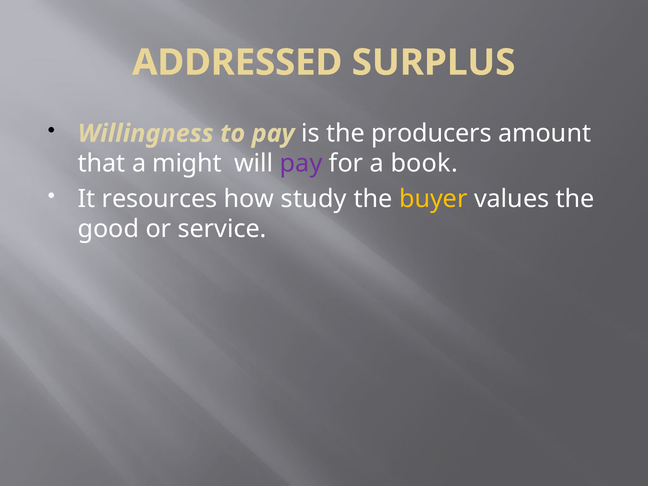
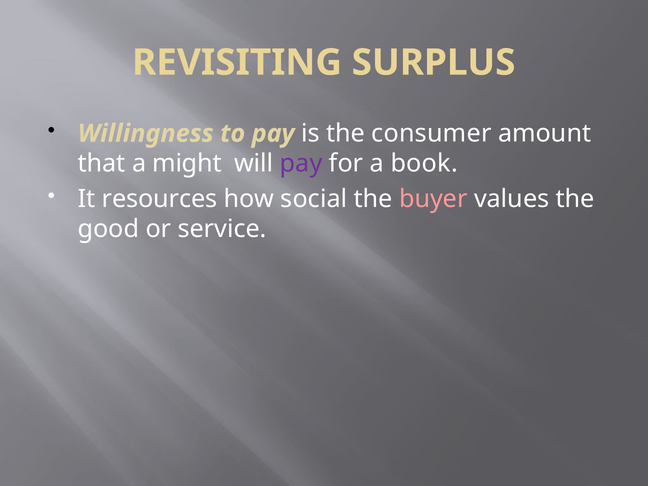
ADDRESSED: ADDRESSED -> REVISITING
producers: producers -> consumer
study: study -> social
buyer colour: yellow -> pink
